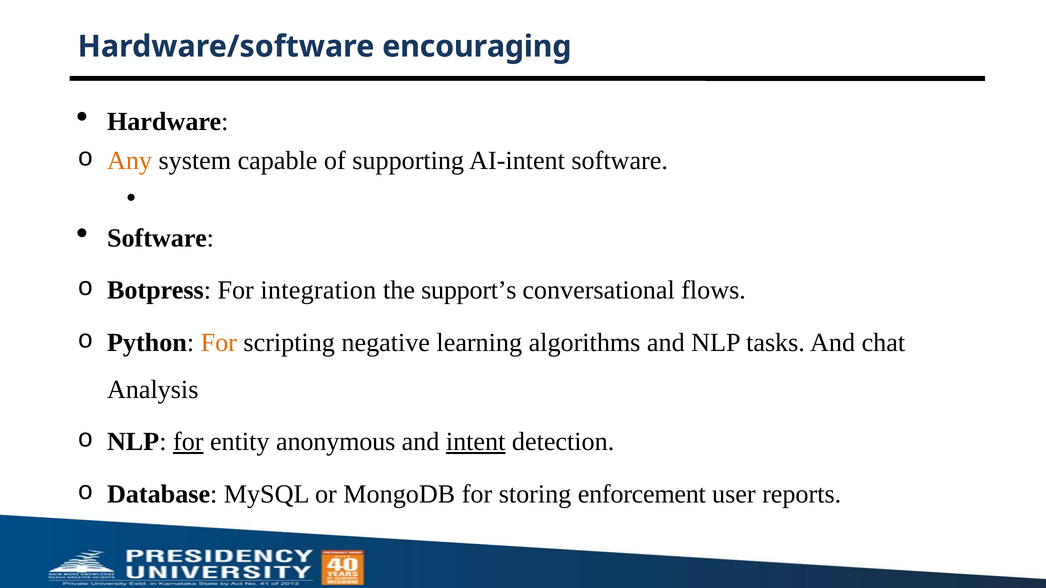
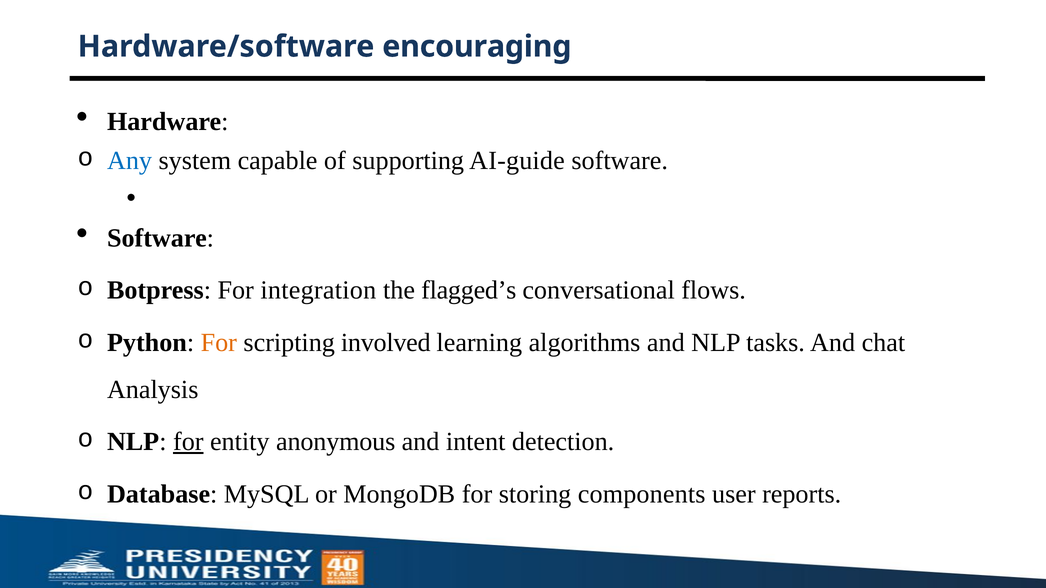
Any colour: orange -> blue
AI-intent: AI-intent -> AI-guide
support’s: support’s -> flagged’s
negative: negative -> involved
intent underline: present -> none
enforcement: enforcement -> components
